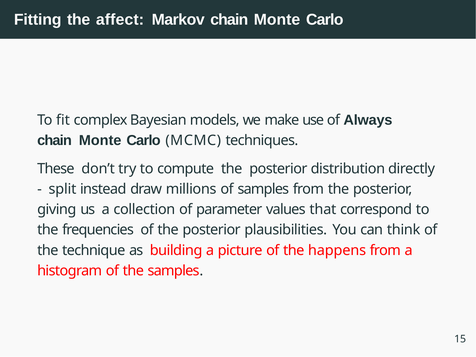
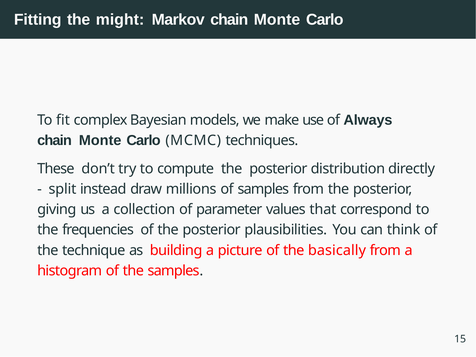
affect: affect -> might
happens: happens -> basically
